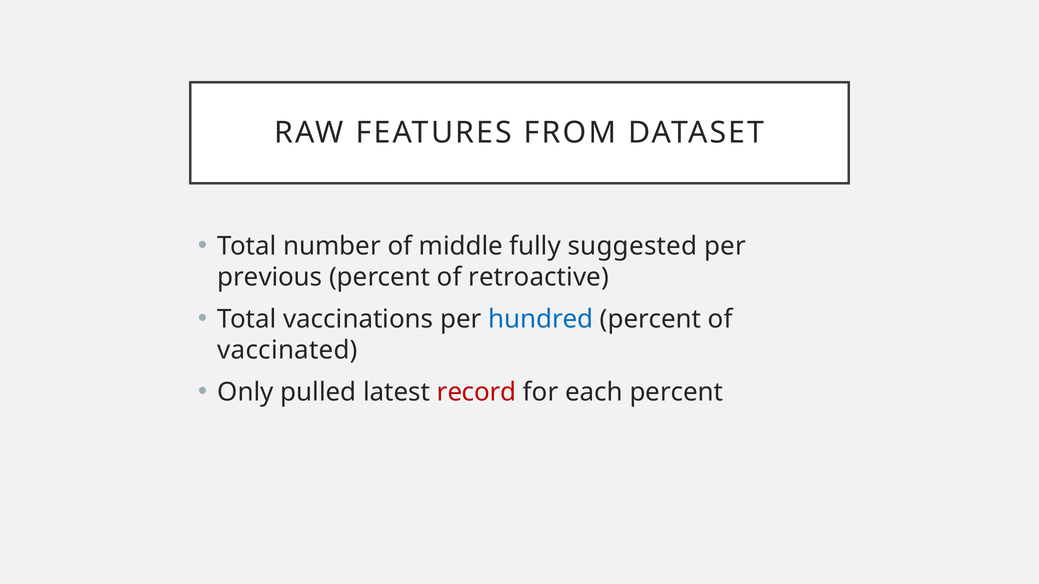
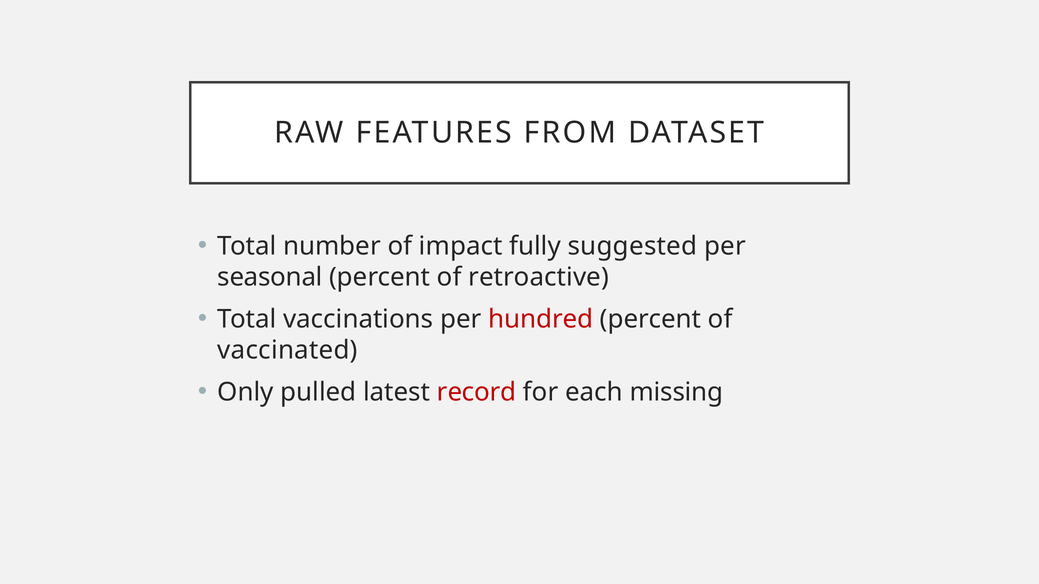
middle: middle -> impact
previous: previous -> seasonal
hundred colour: blue -> red
each percent: percent -> missing
